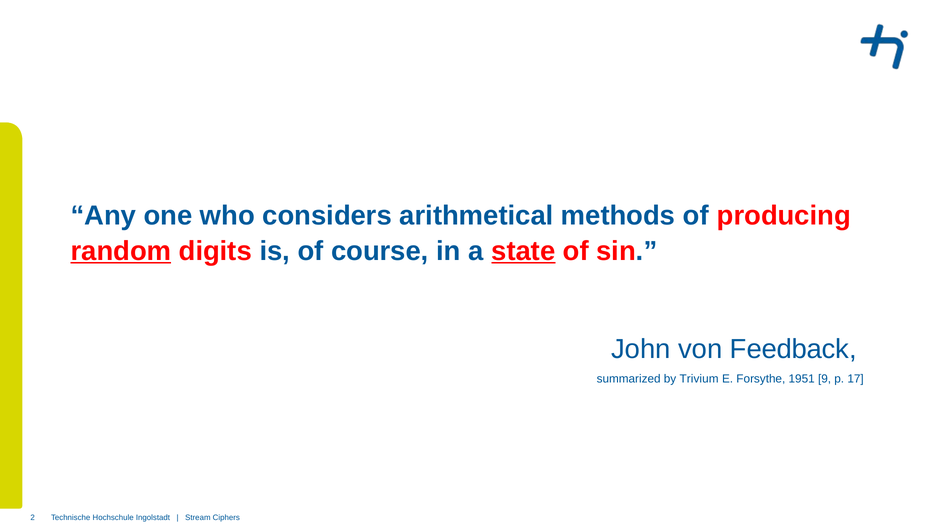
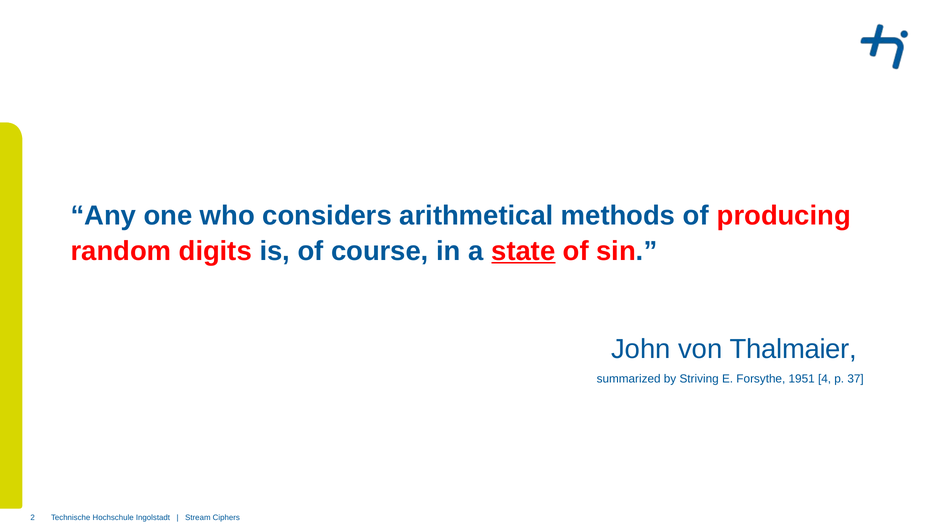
random underline: present -> none
Feedback: Feedback -> Thalmaier
Trivium: Trivium -> Striving
9: 9 -> 4
17: 17 -> 37
